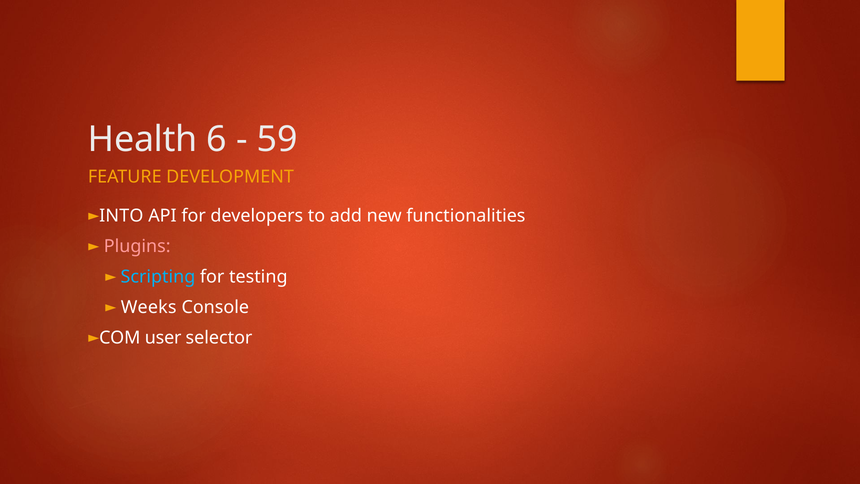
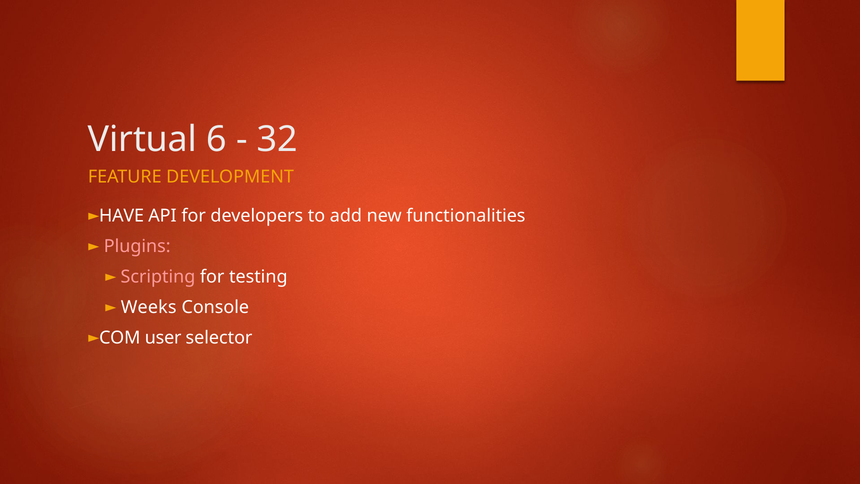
Health: Health -> Virtual
59: 59 -> 32
INTO: INTO -> HAVE
Scripting colour: light blue -> pink
